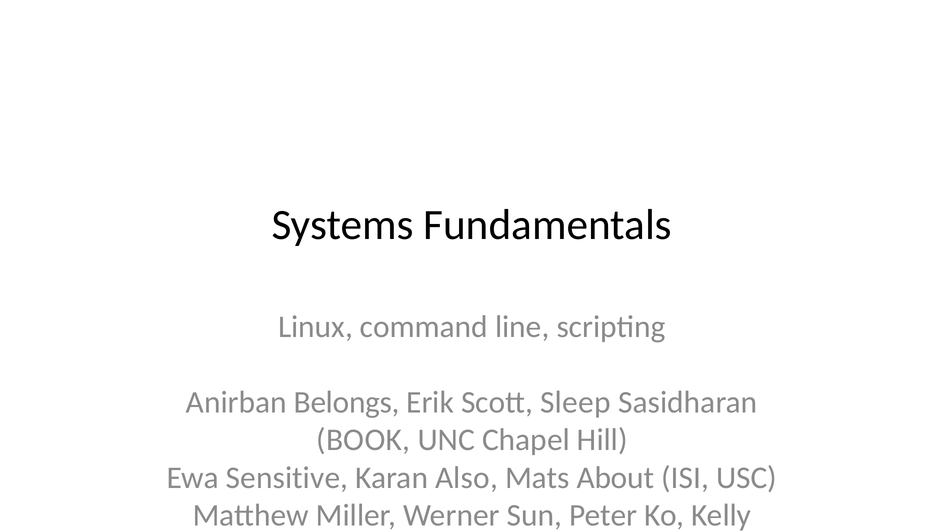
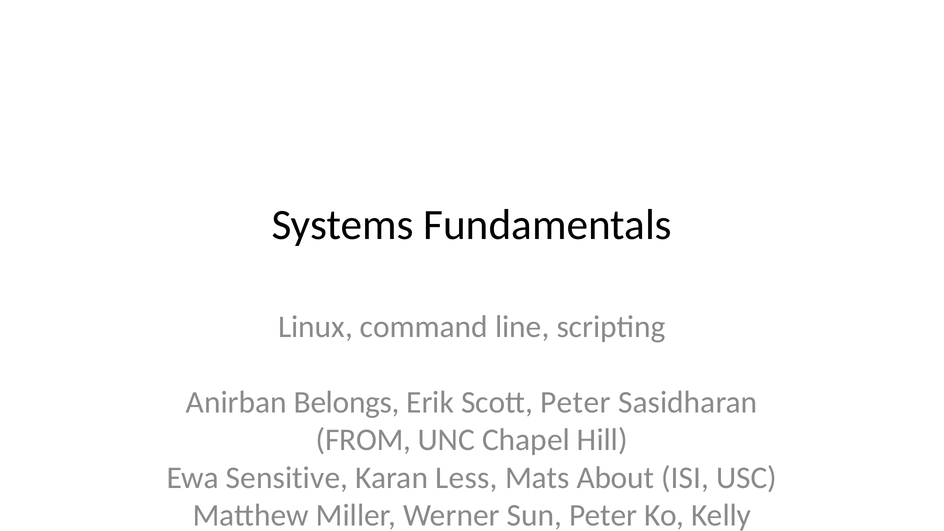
Scott Sleep: Sleep -> Peter
BOOK: BOOK -> FROM
Also: Also -> Less
